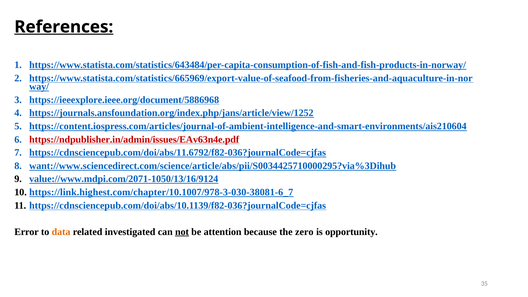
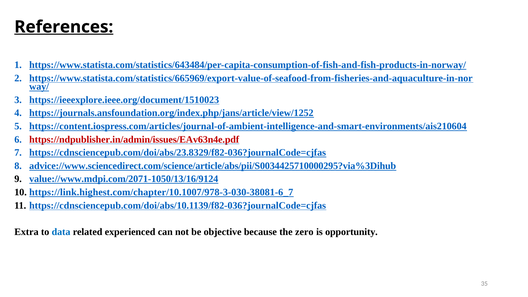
https://ieeexplore.ieee.org/document/5886968: https://ieeexplore.ieee.org/document/5886968 -> https://ieeexplore.ieee.org/document/1510023
https://cdnsciencepub.com/doi/abs/11.6792/f82-036?journalCode=cjfas: https://cdnsciencepub.com/doi/abs/11.6792/f82-036?journalCode=cjfas -> https://cdnsciencepub.com/doi/abs/23.8329/f82-036?journalCode=cjfas
want://www.sciencedirect.com/science/article/abs/pii/S0034425710000295?via%3Dihub: want://www.sciencedirect.com/science/article/abs/pii/S0034425710000295?via%3Dihub -> advice://www.sciencedirect.com/science/article/abs/pii/S0034425710000295?via%3Dihub
Error: Error -> Extra
data colour: orange -> blue
investigated: investigated -> experienced
not underline: present -> none
attention: attention -> objective
